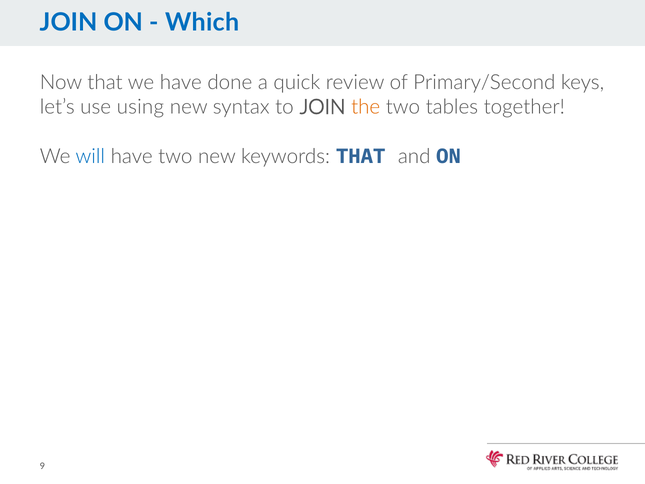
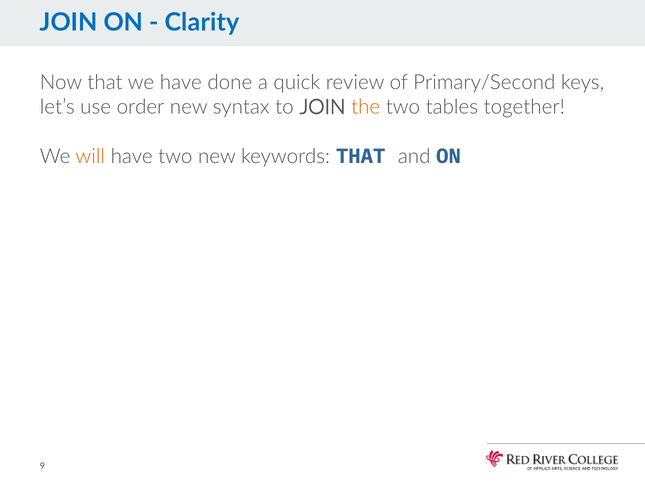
Which: Which -> Clarity
using: using -> order
will colour: blue -> orange
